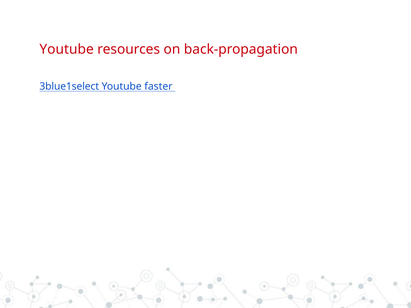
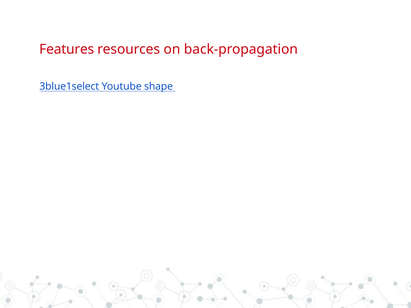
Youtube at (67, 49): Youtube -> Features
faster: faster -> shape
